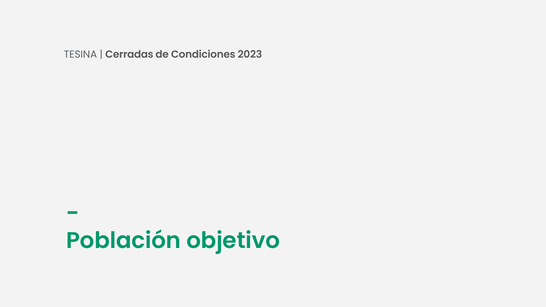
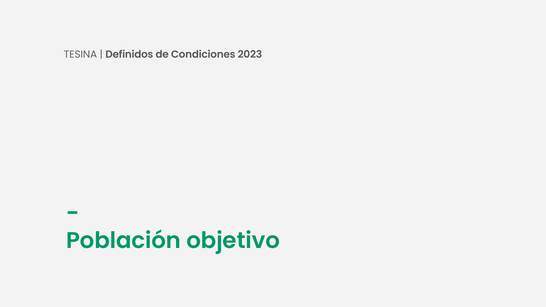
Cerradas: Cerradas -> Definidos
